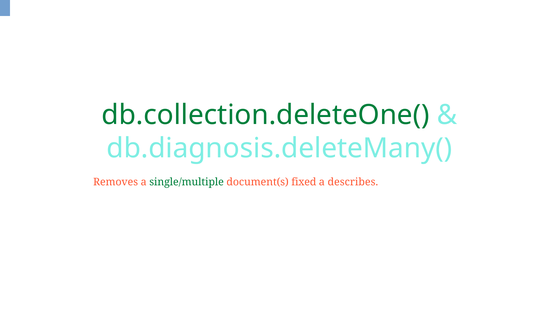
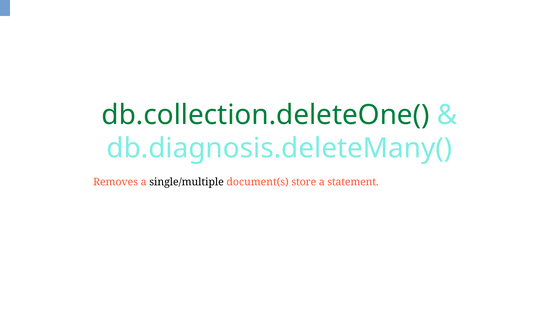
single/multiple colour: green -> black
fixed: fixed -> store
describes: describes -> statement
